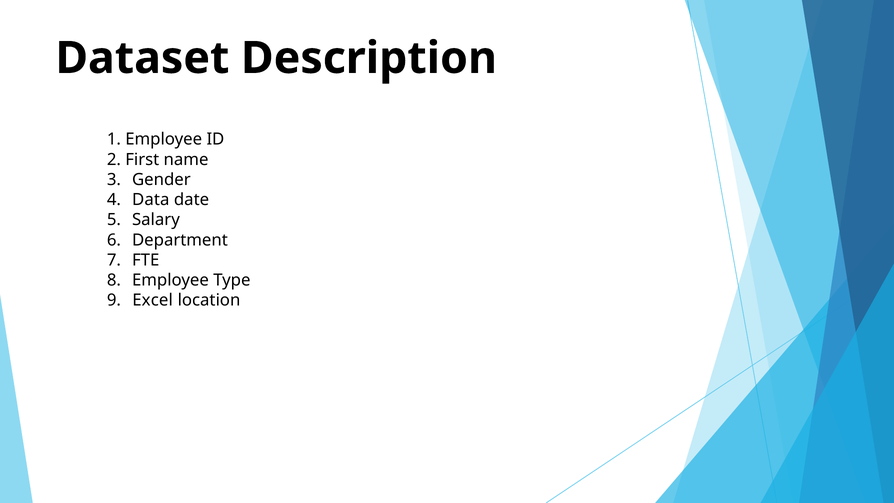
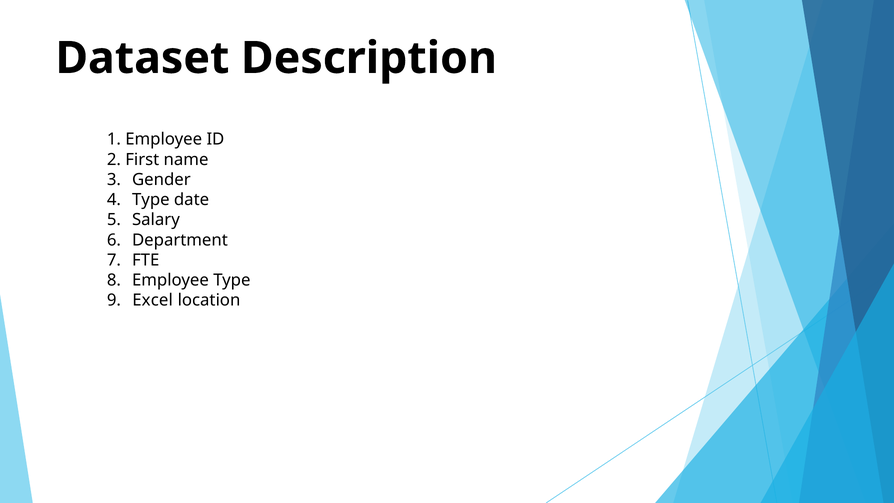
Data at (151, 200): Data -> Type
